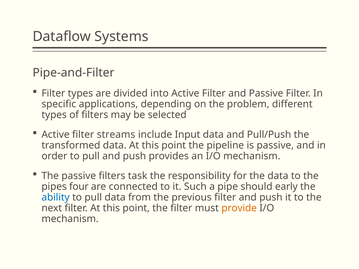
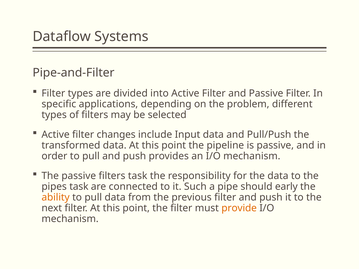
streams: streams -> changes
pipes four: four -> task
ability colour: blue -> orange
